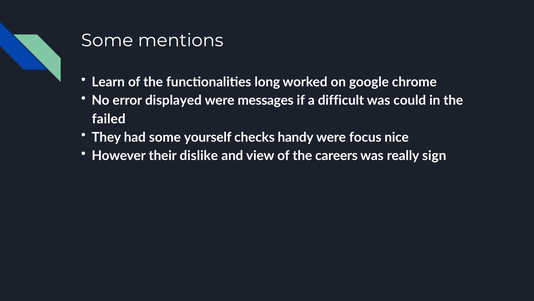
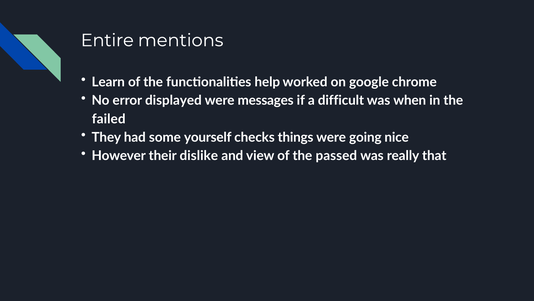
Some at (107, 40): Some -> Entire
long: long -> help
could: could -> when
handy: handy -> things
focus: focus -> going
careers: careers -> passed
sign: sign -> that
